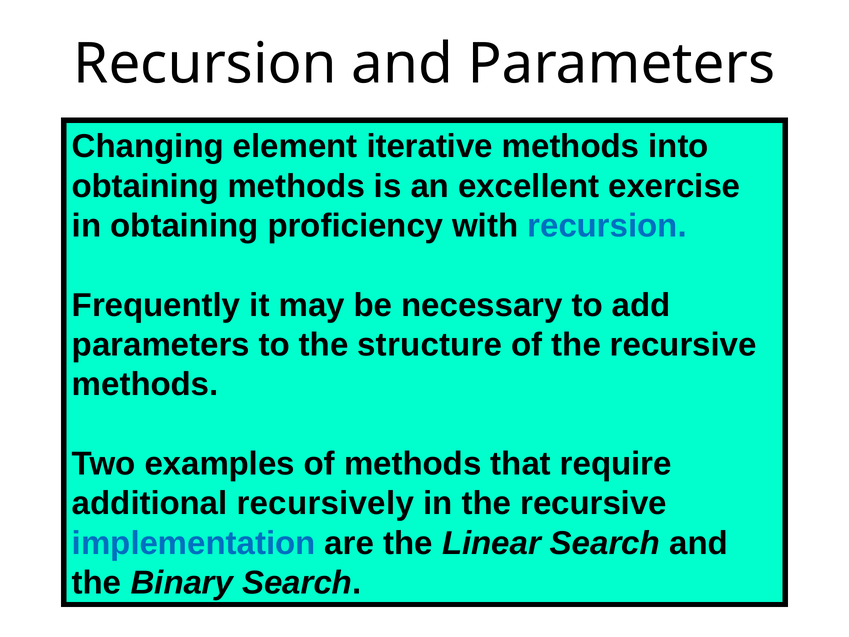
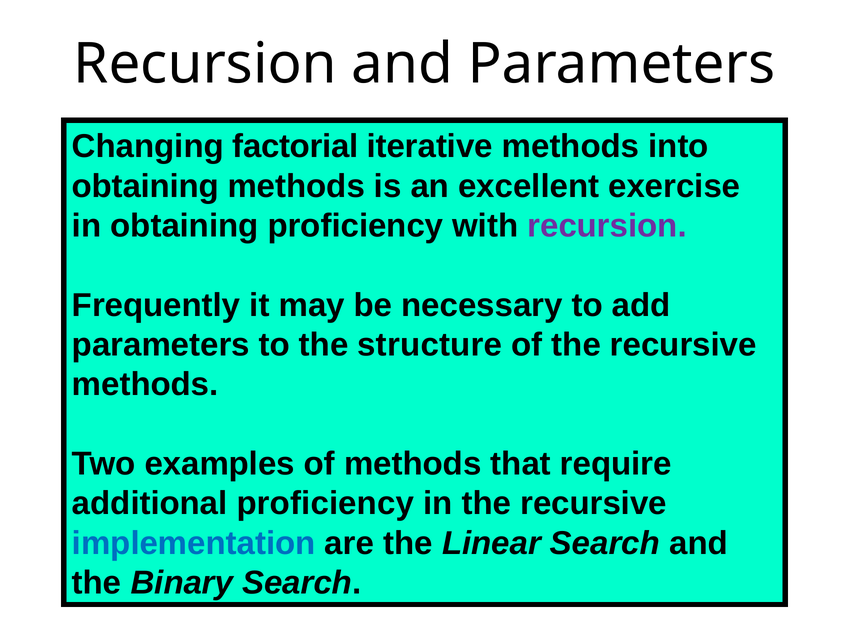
element: element -> factorial
recursion at (607, 226) colour: blue -> purple
additional recursively: recursively -> proficiency
